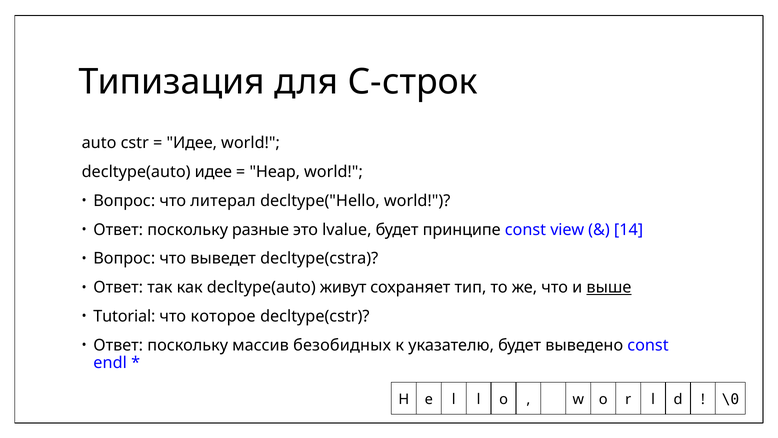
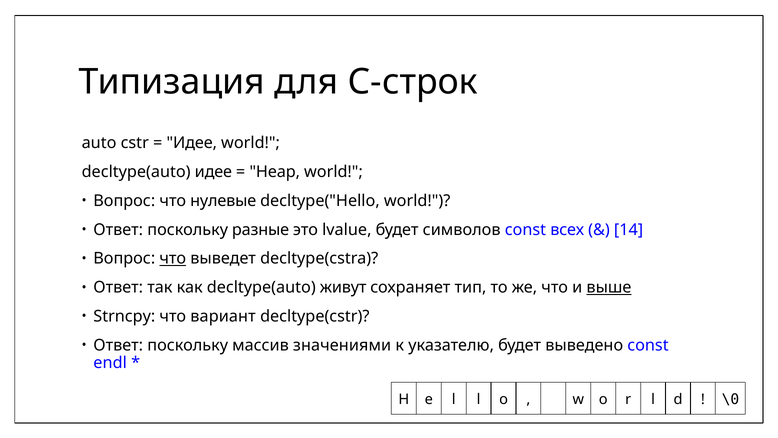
литерал: литерал -> нулевые
принципе: принципе -> символов
view: view -> всех
что at (173, 258) underline: none -> present
Tutorial: Tutorial -> Strncpy
которое: которое -> вариант
безобидных: безобидных -> значениями
